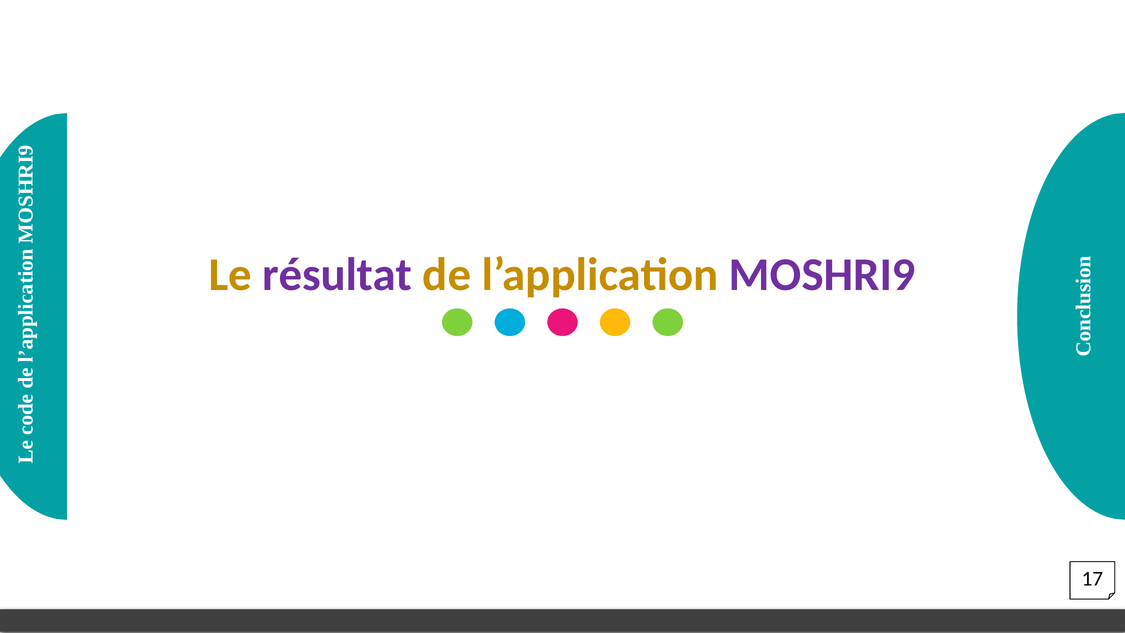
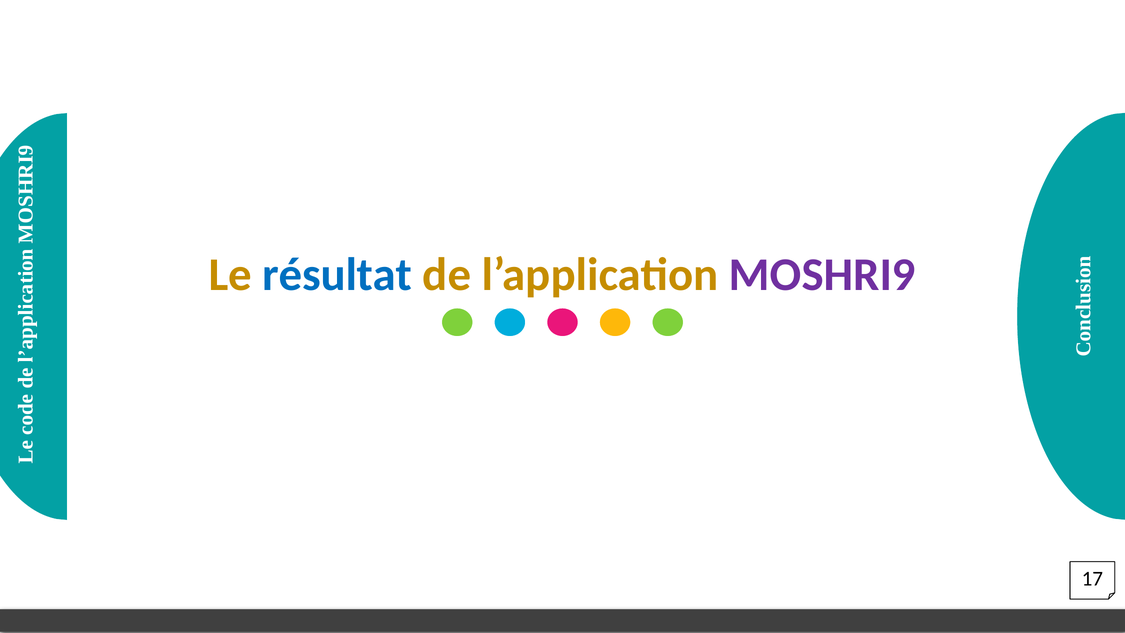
résultat colour: purple -> blue
